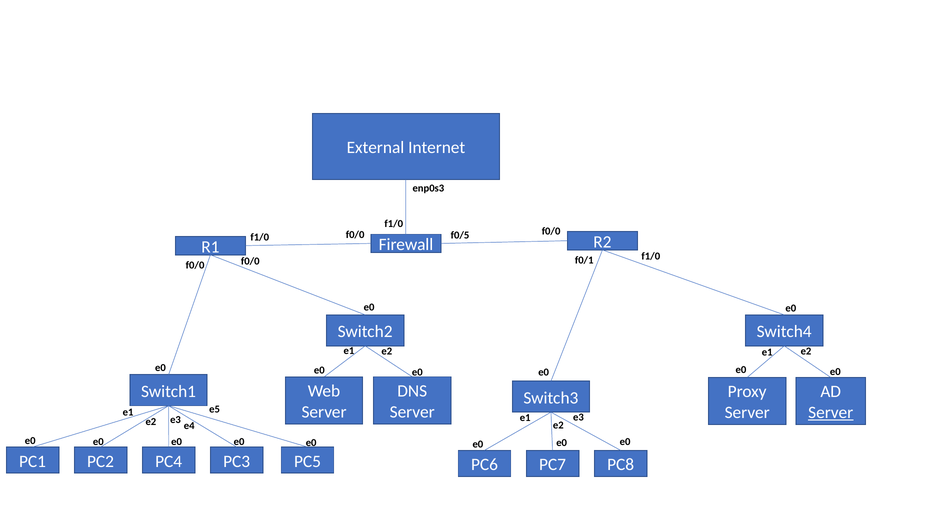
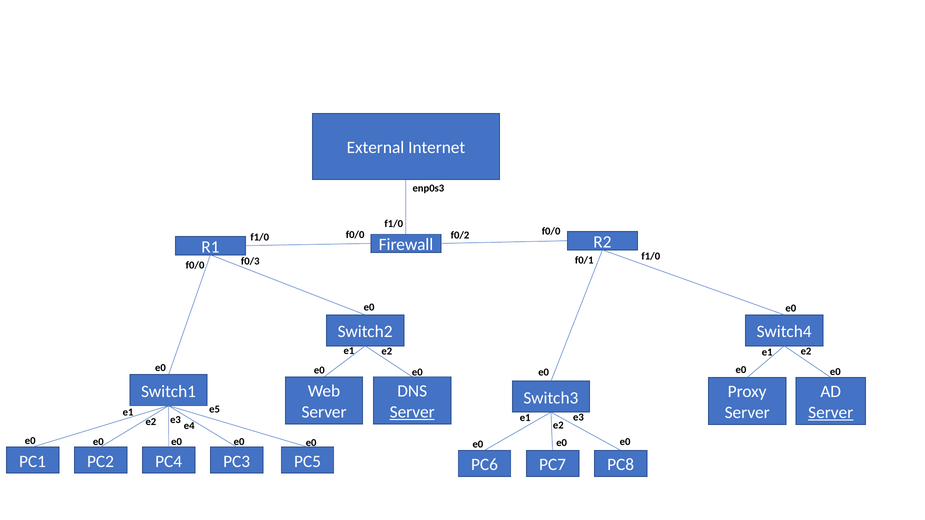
f0/5: f0/5 -> f0/2
f0/0 f0/0: f0/0 -> f0/3
Server at (412, 412) underline: none -> present
